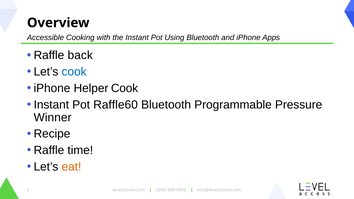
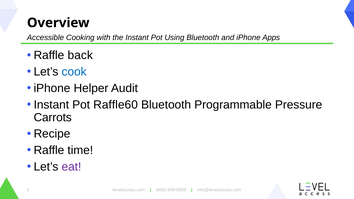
Helper Cook: Cook -> Audit
Winner: Winner -> Carrots
eat colour: orange -> purple
